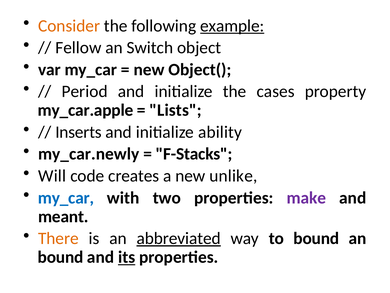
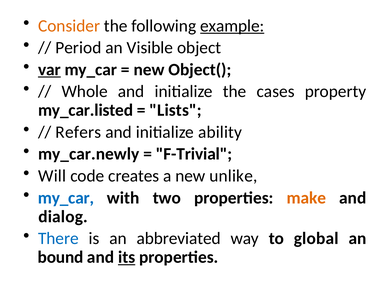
Fellow: Fellow -> Period
Switch: Switch -> Visible
var underline: none -> present
Period: Period -> Whole
my_car.apple: my_car.apple -> my_car.listed
Inserts: Inserts -> Refers
F-Stacks: F-Stacks -> F-Trivial
make colour: purple -> orange
meant: meant -> dialog
There colour: orange -> blue
abbreviated underline: present -> none
to bound: bound -> global
